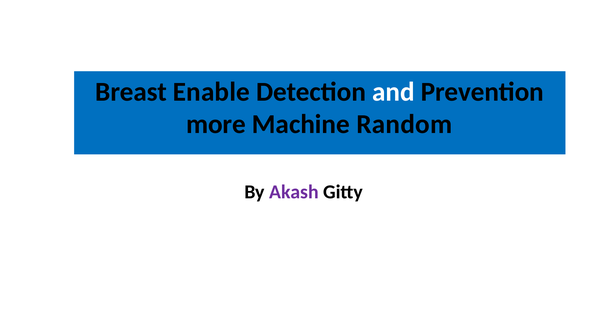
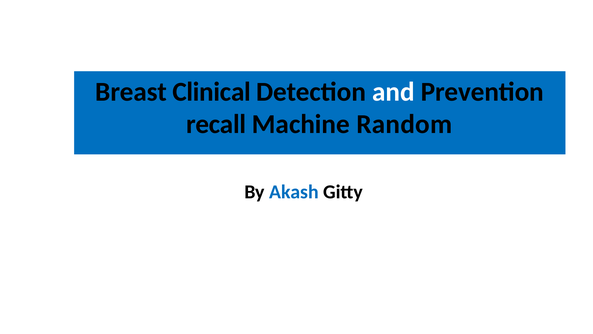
Enable: Enable -> Clinical
more: more -> recall
Akash colour: purple -> blue
